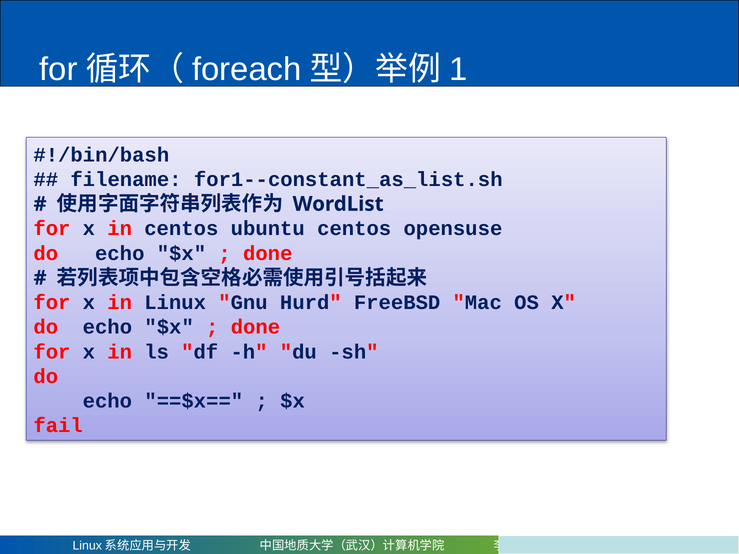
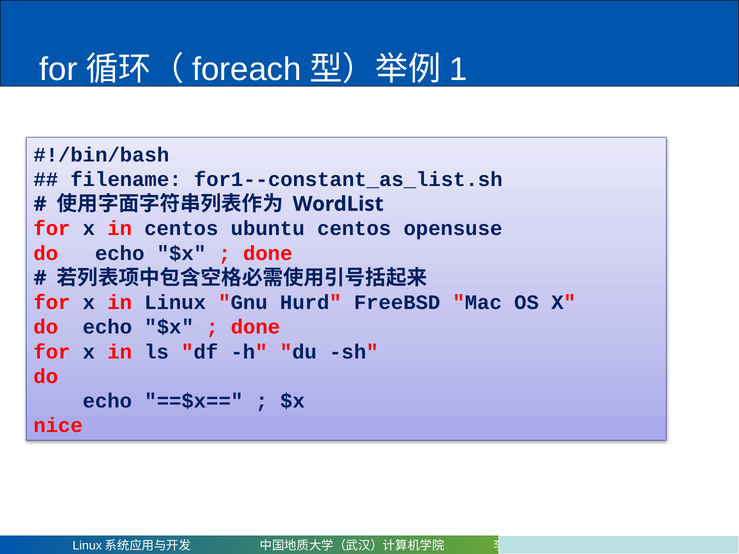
fail: fail -> nice
